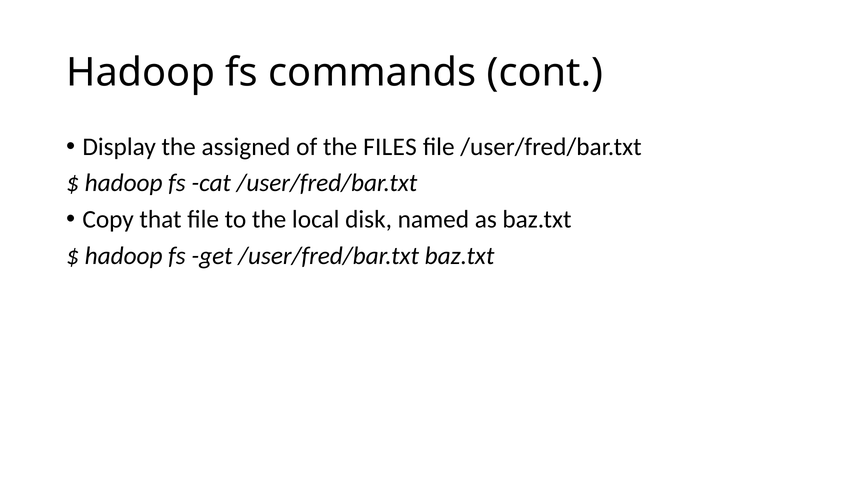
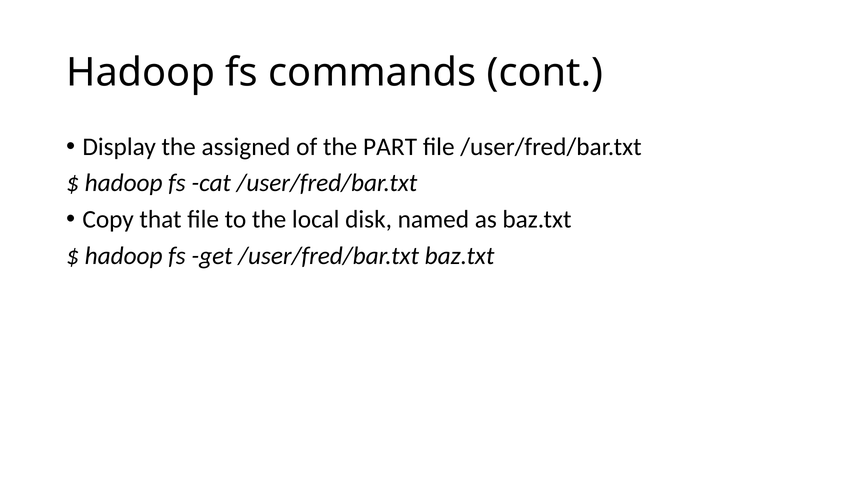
FILES: FILES -> PART
